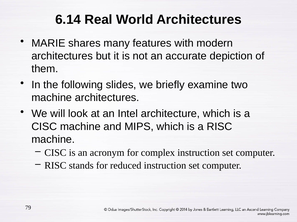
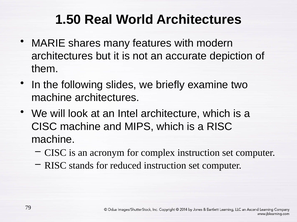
6.14: 6.14 -> 1.50
